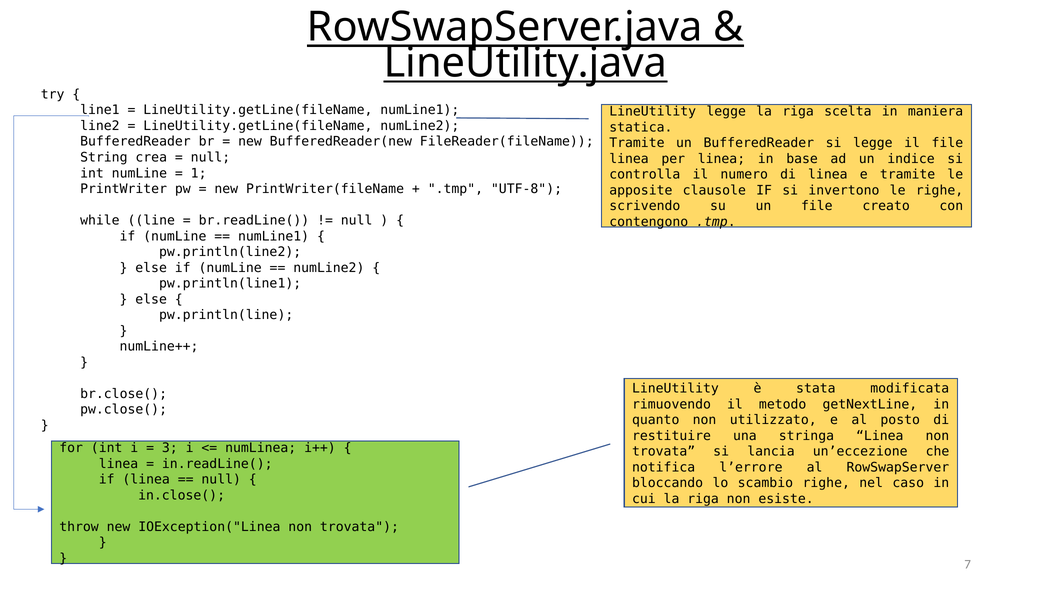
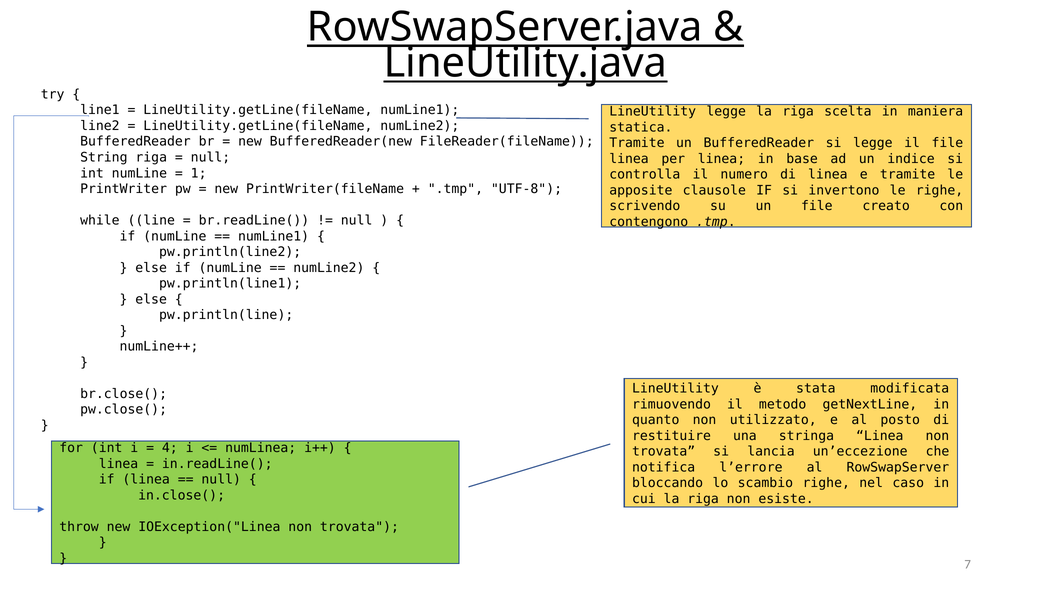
String crea: crea -> riga
3: 3 -> 4
